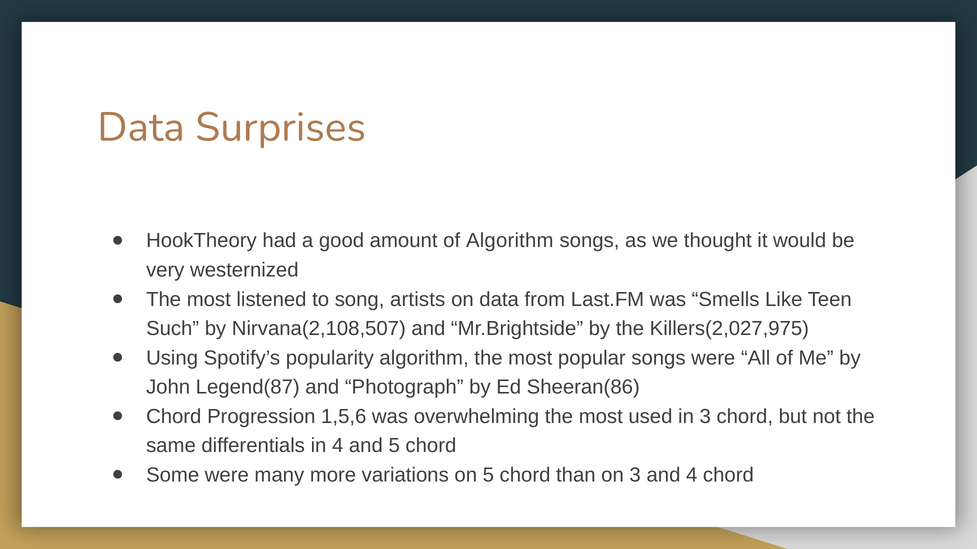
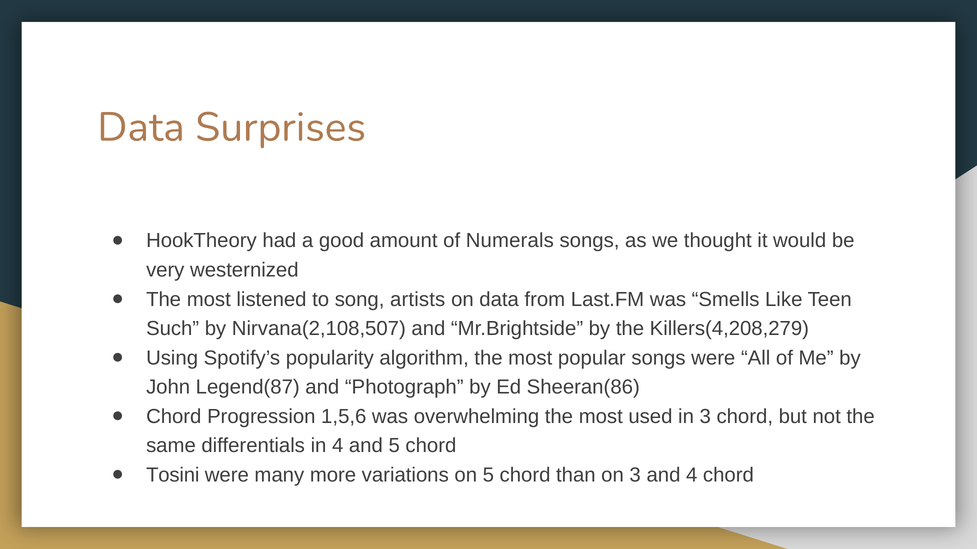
of Algorithm: Algorithm -> Numerals
Killers(2,027,975: Killers(2,027,975 -> Killers(4,208,279
Some: Some -> Tosini
